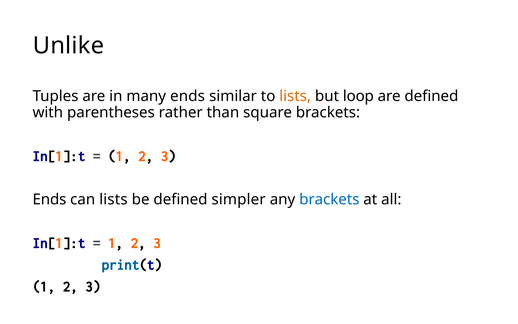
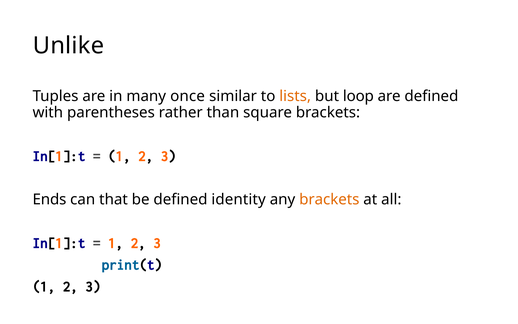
many ends: ends -> once
can lists: lists -> that
simpler: simpler -> identity
brackets at (329, 199) colour: blue -> orange
